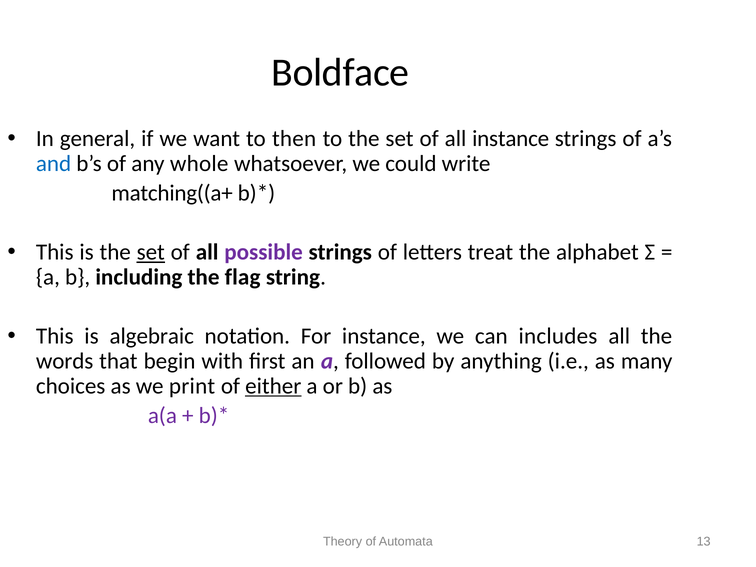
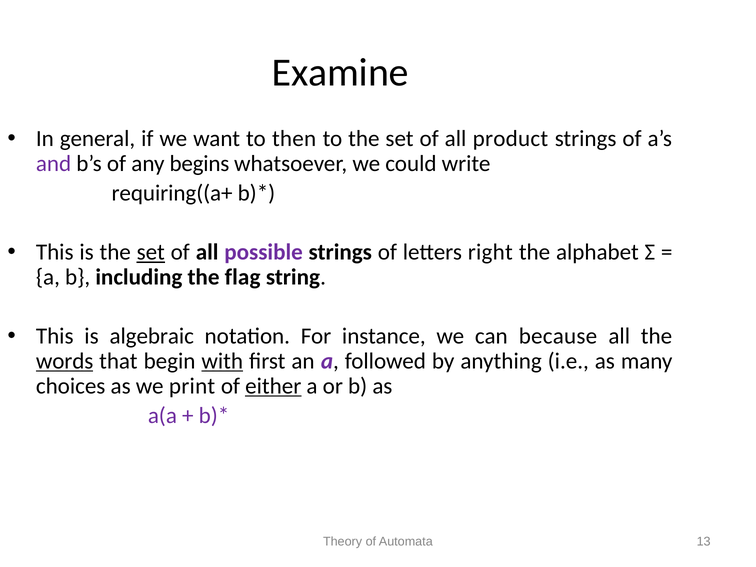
Boldface: Boldface -> Examine
all instance: instance -> product
and colour: blue -> purple
whole: whole -> begins
matching((a+: matching((a+ -> requiring((a+
treat: treat -> right
includes: includes -> because
words underline: none -> present
with underline: none -> present
